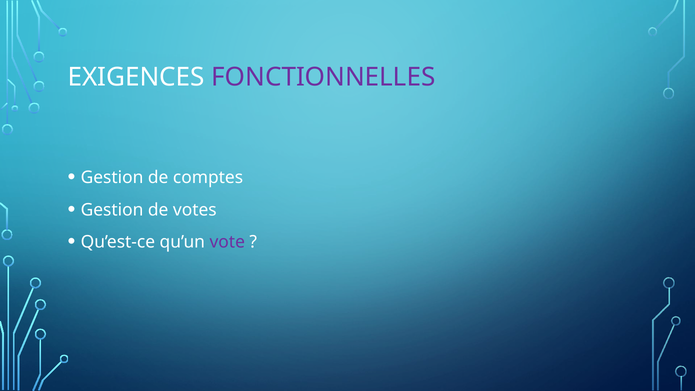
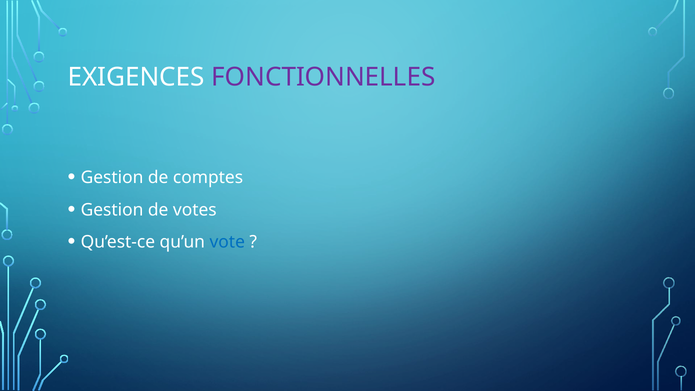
vote colour: purple -> blue
